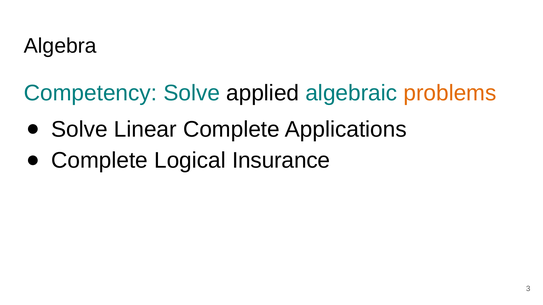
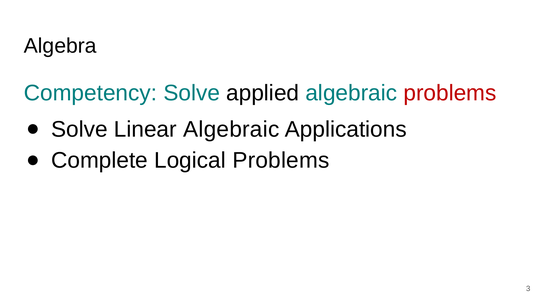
problems at (450, 93) colour: orange -> red
Linear Complete: Complete -> Algebraic
Logical Insurance: Insurance -> Problems
